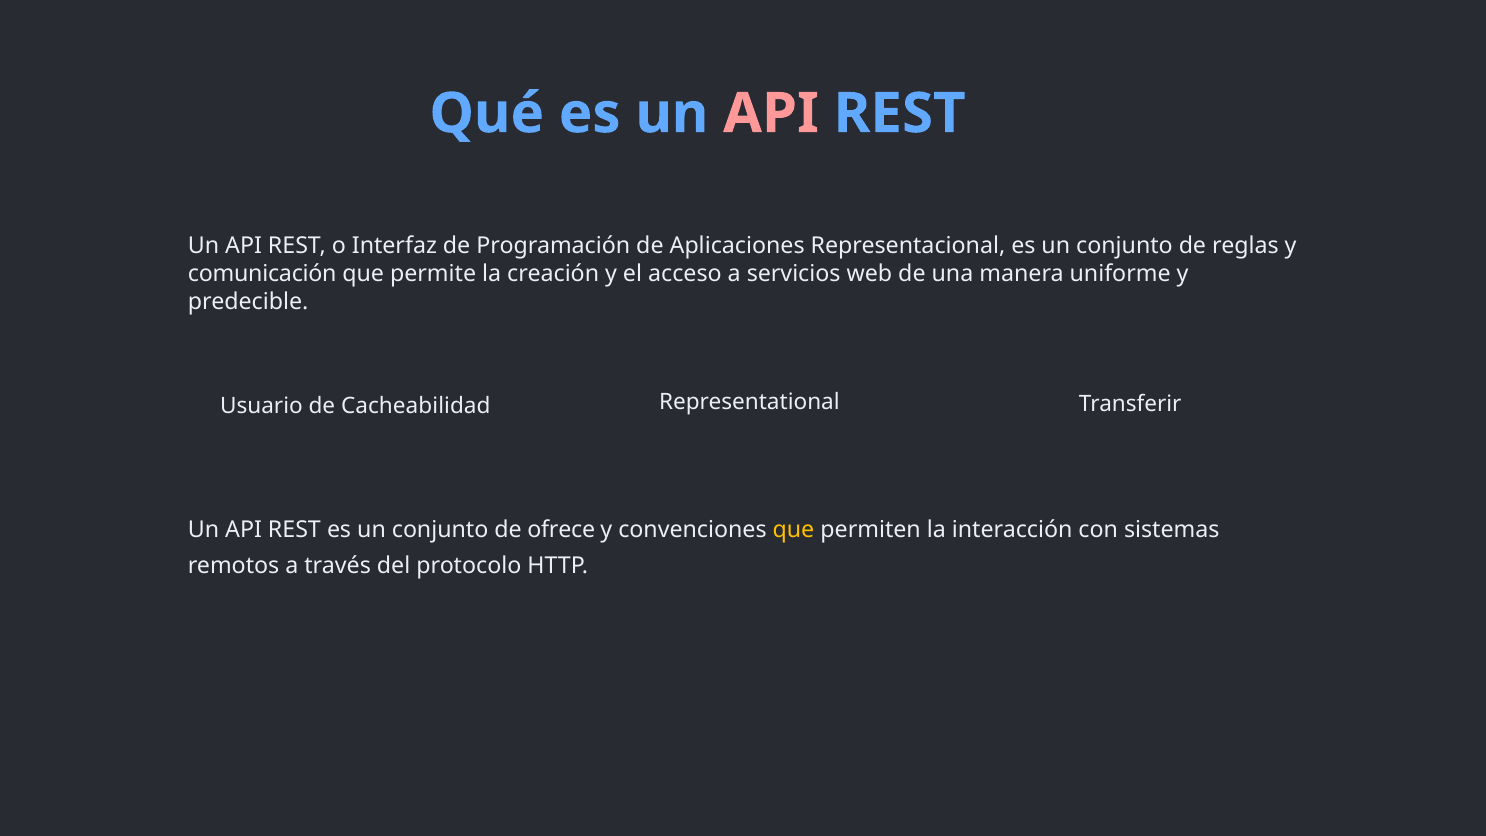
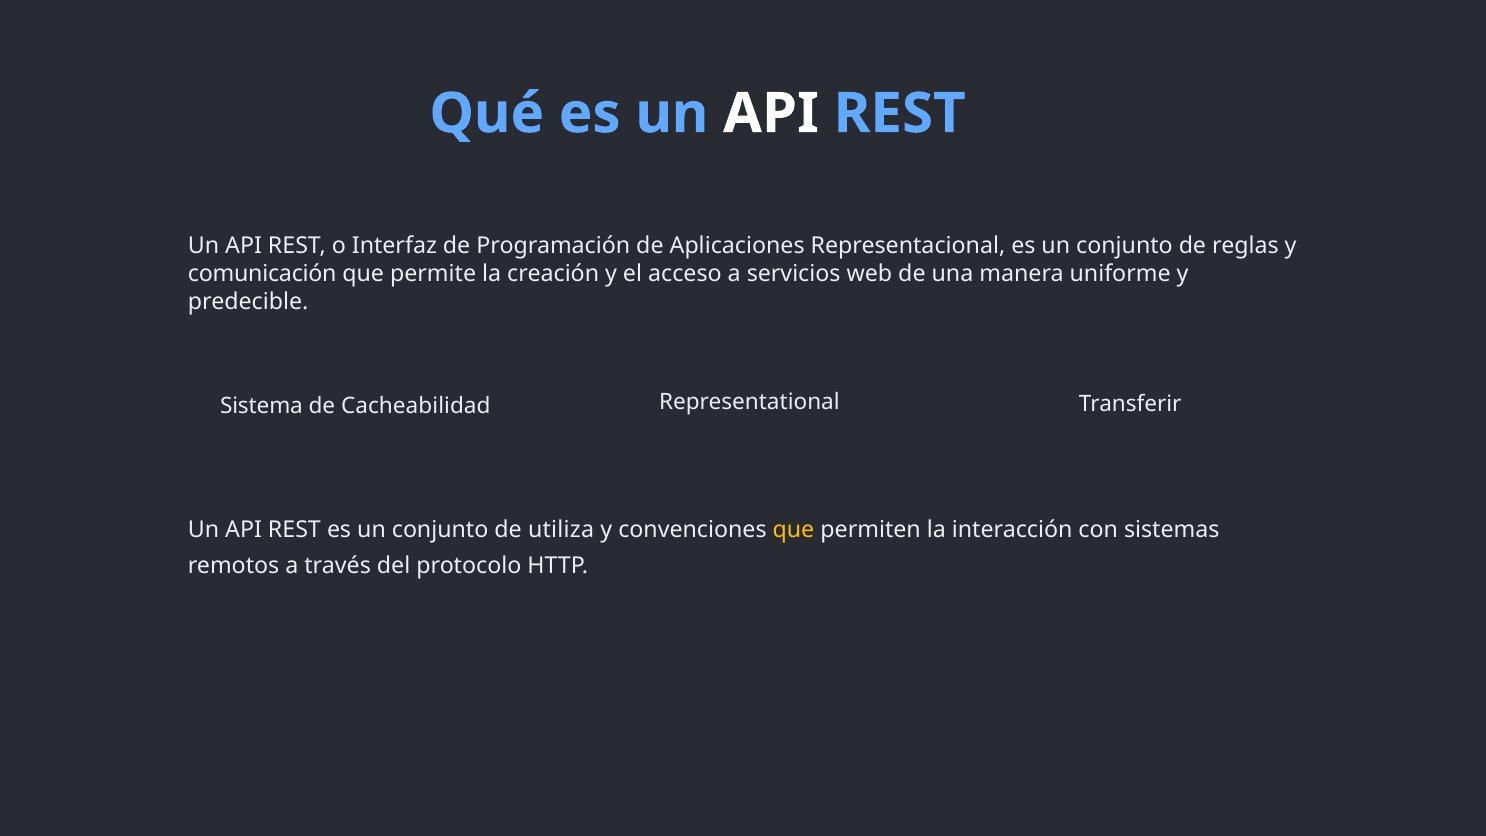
API at (771, 114) colour: pink -> white
Usuario: Usuario -> Sistema
ofrece: ofrece -> utiliza
